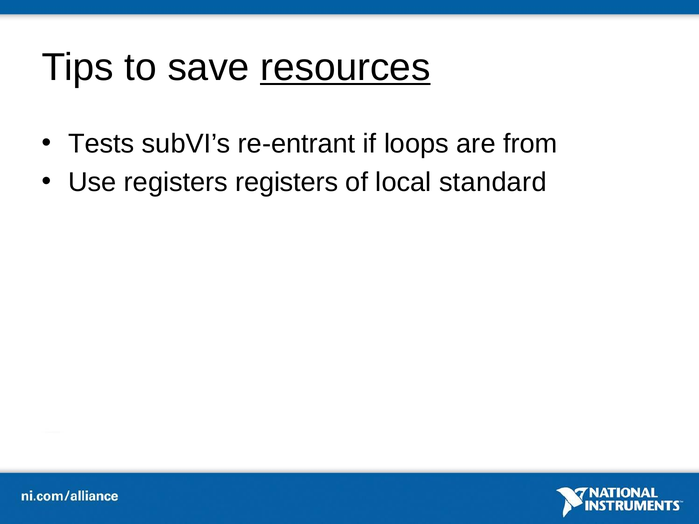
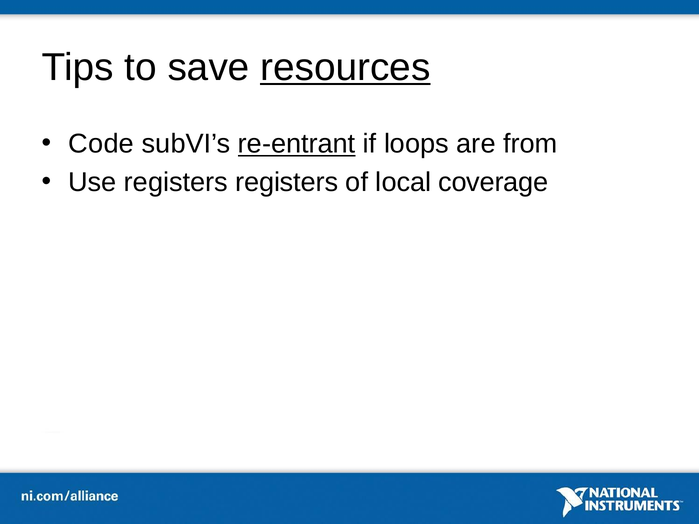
Tests: Tests -> Code
re-entrant underline: none -> present
standard: standard -> coverage
